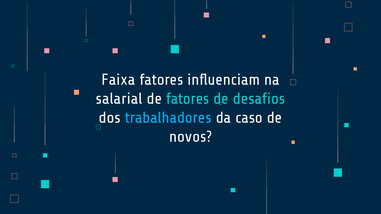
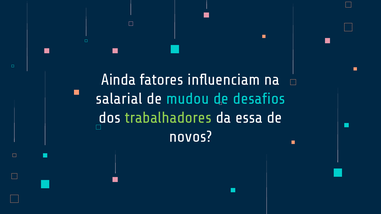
Faixa: Faixa -> Ainda
de fatores: fatores -> mudou
trabalhadores colour: light blue -> light green
caso: caso -> essa
